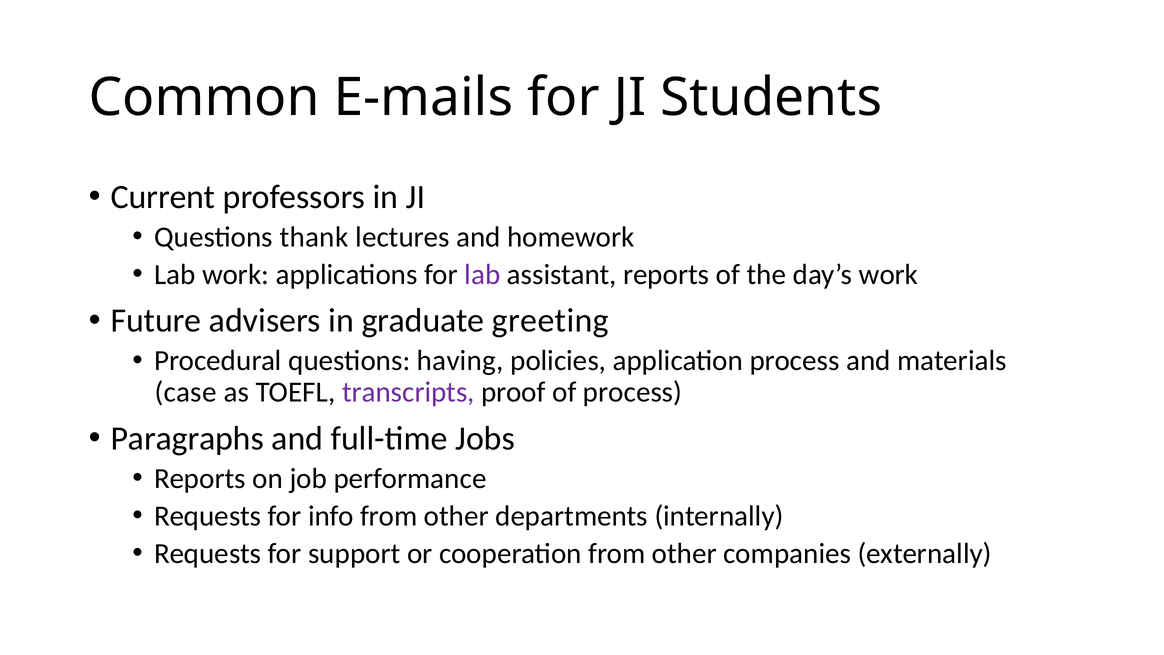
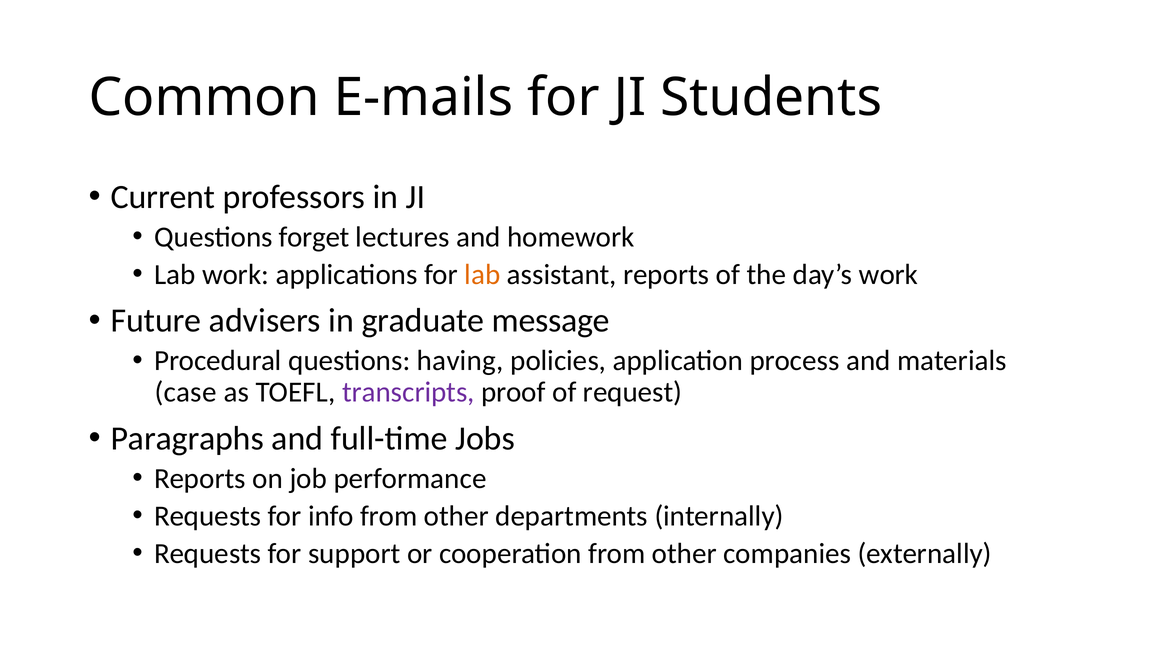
thank: thank -> forget
lab at (482, 274) colour: purple -> orange
greeting: greeting -> message
of process: process -> request
